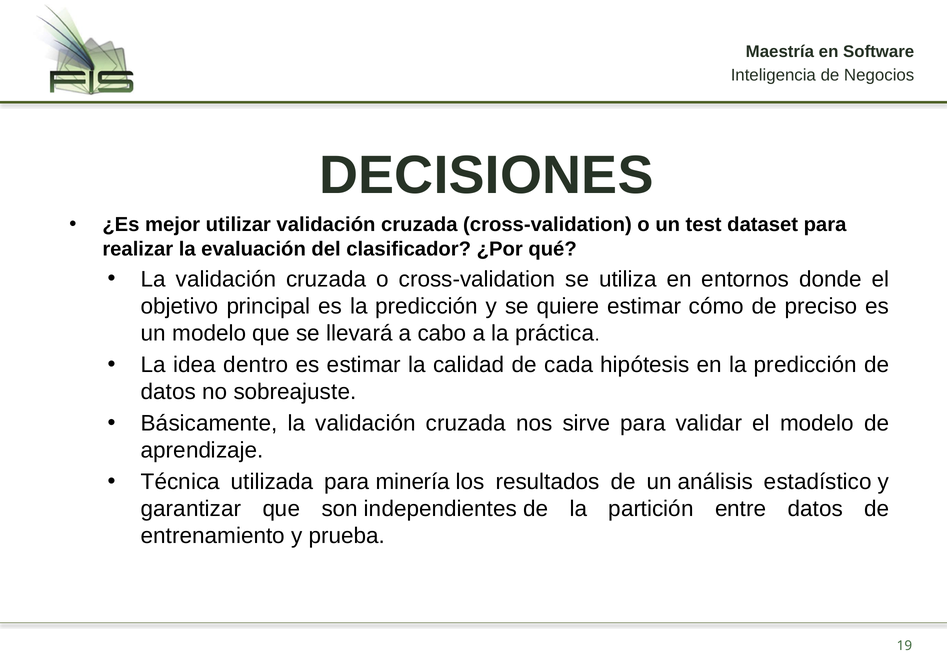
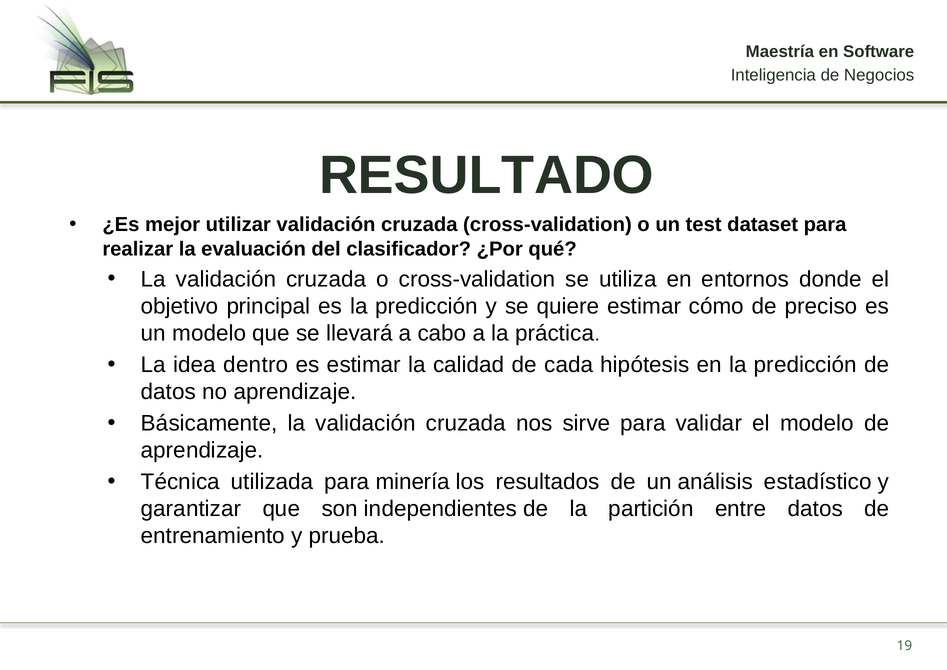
DECISIONES: DECISIONES -> RESULTADO
no sobreajuste: sobreajuste -> aprendizaje
